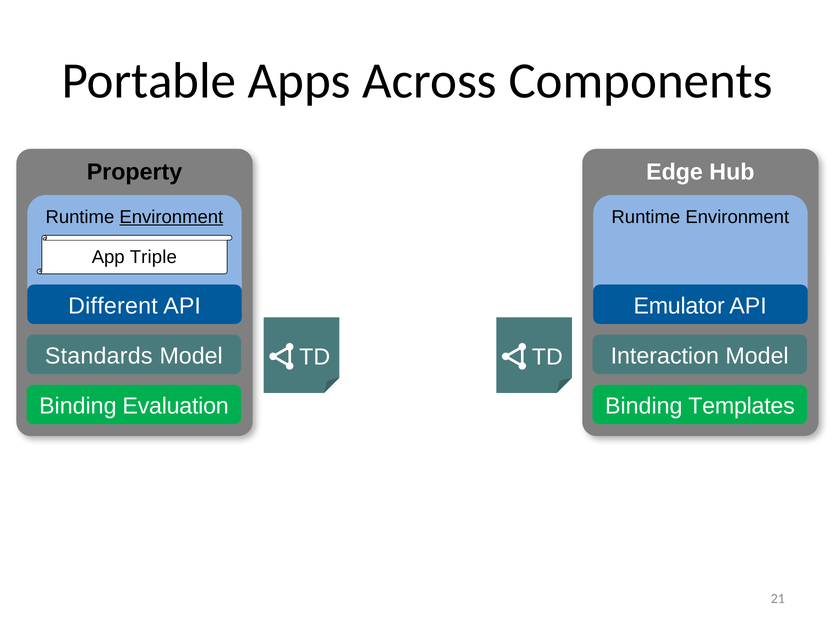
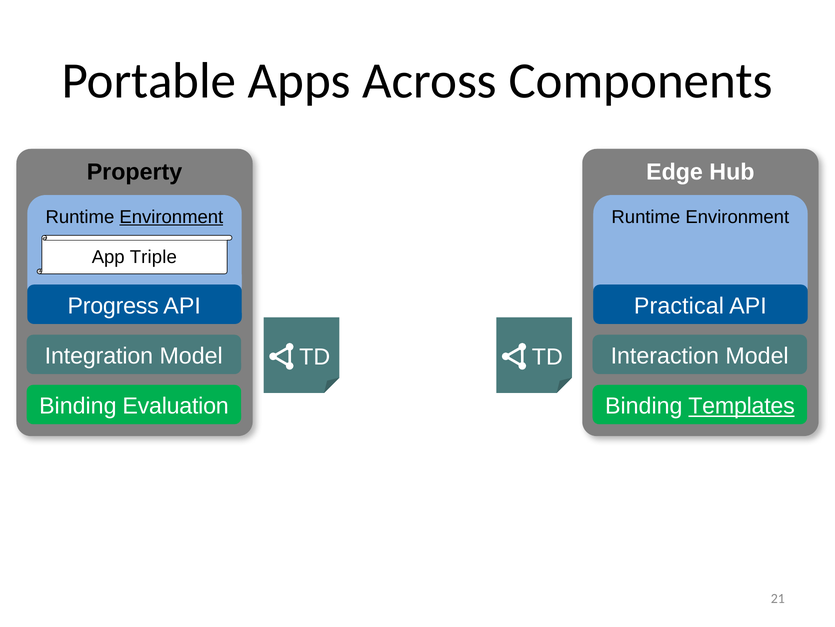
Different: Different -> Progress
Emulator: Emulator -> Practical
Standards: Standards -> Integration
Templates underline: none -> present
